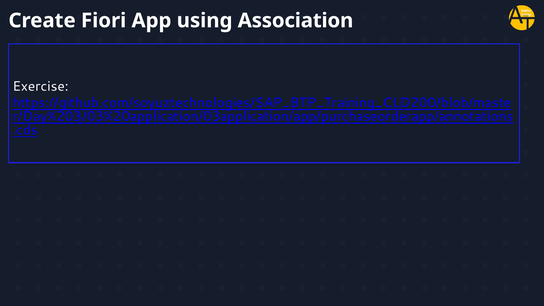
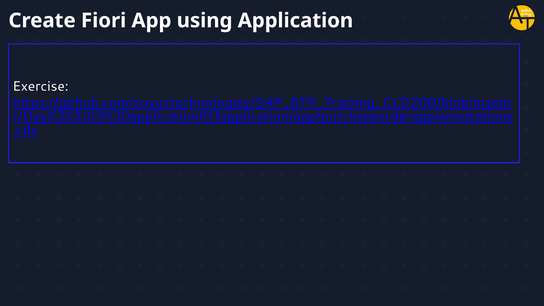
Association: Association -> Application
